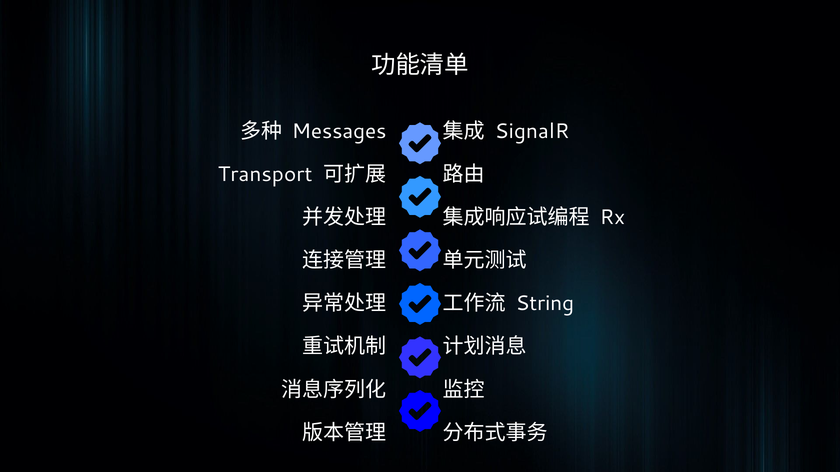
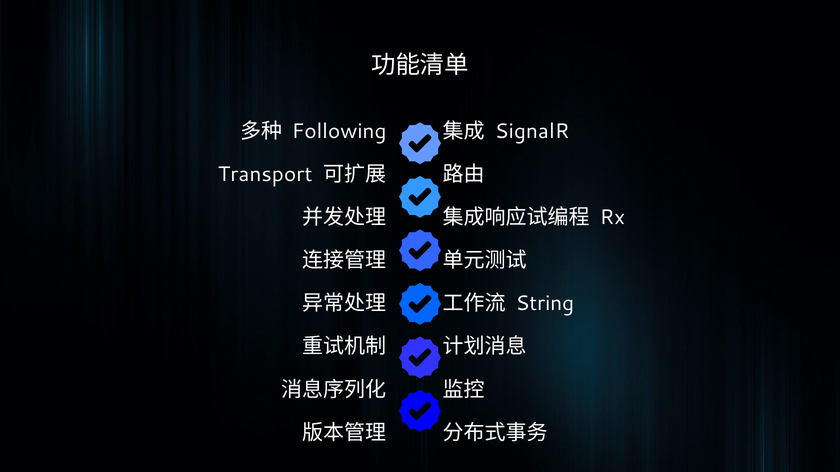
Messages: Messages -> Following
